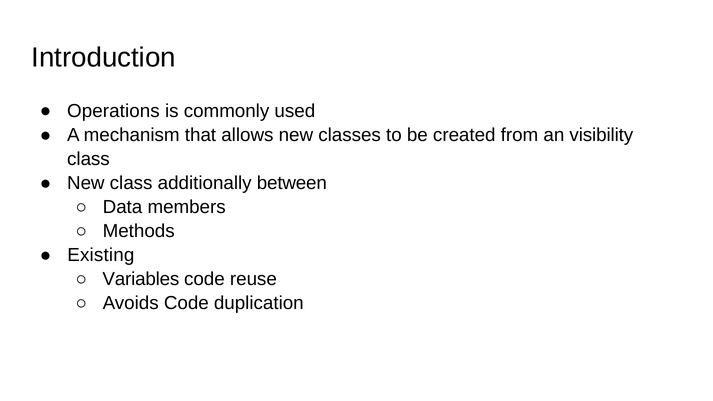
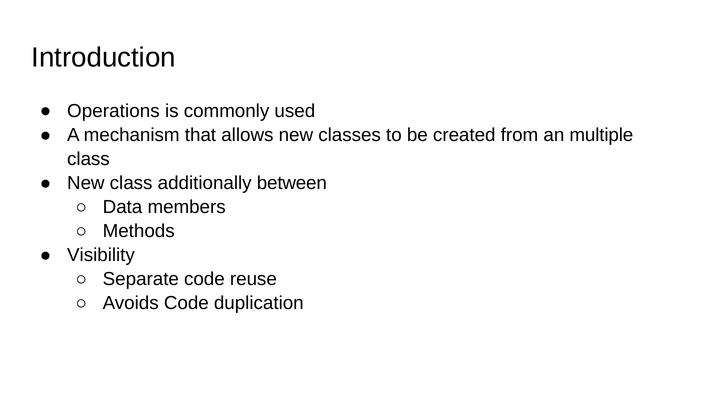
visibility: visibility -> multiple
Existing: Existing -> Visibility
Variables: Variables -> Separate
